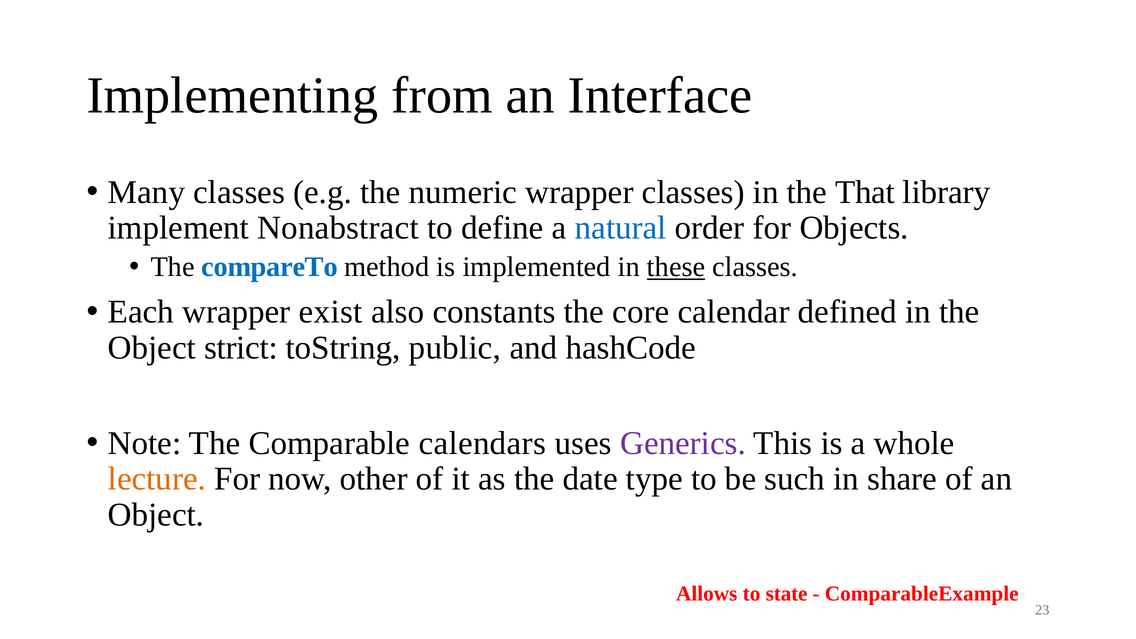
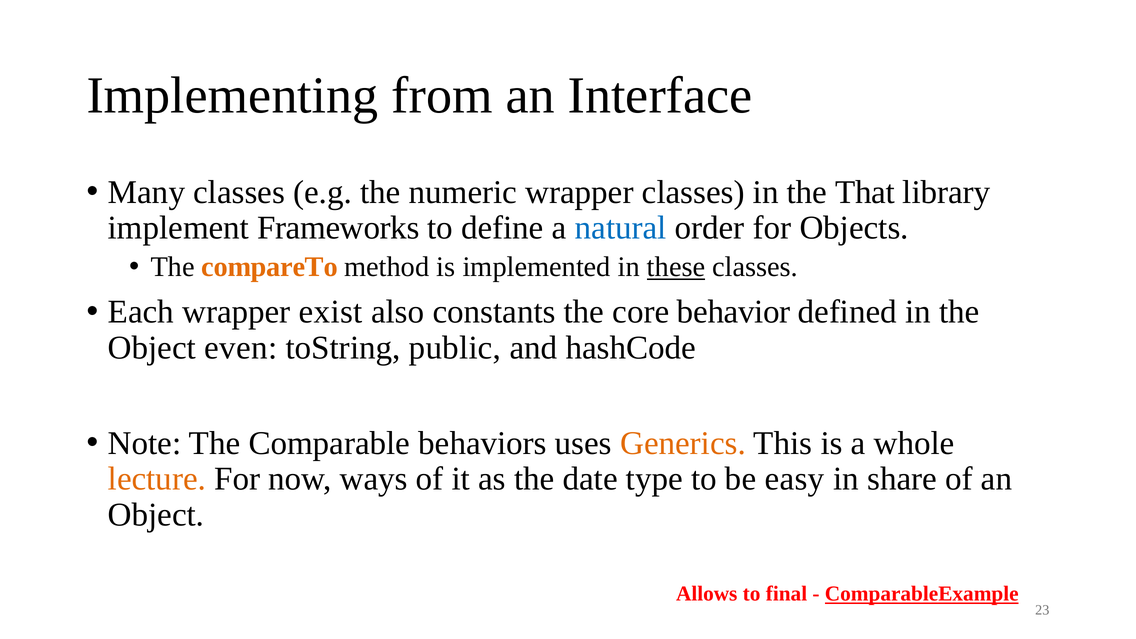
Nonabstract: Nonabstract -> Frameworks
compareTo colour: blue -> orange
calendar: calendar -> behavior
strict: strict -> even
calendars: calendars -> behaviors
Generics colour: purple -> orange
other: other -> ways
such: such -> easy
state: state -> final
ComparableExample underline: none -> present
